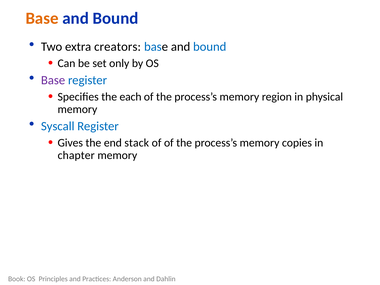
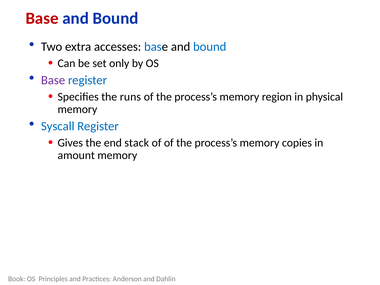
Base at (42, 18) colour: orange -> red
creators: creators -> accesses
each: each -> runs
chapter: chapter -> amount
